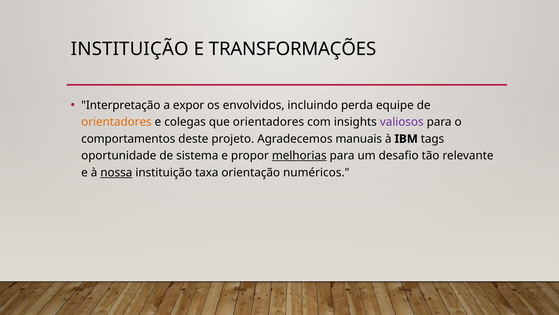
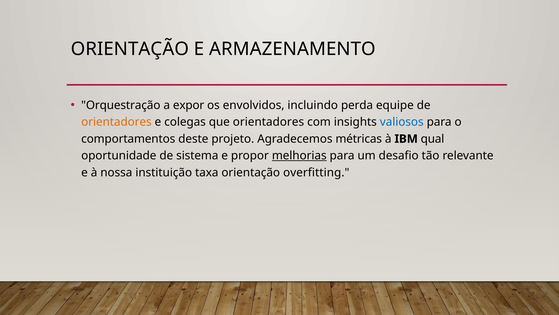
INSTITUIÇÃO at (130, 49): INSTITUIÇÃO -> ORIENTAÇÃO
TRANSFORMAÇÕES: TRANSFORMAÇÕES -> ARMAZENAMENTO
Interpretação: Interpretação -> Orquestração
valiosos colour: purple -> blue
manuais: manuais -> métricas
tags: tags -> qual
nossa underline: present -> none
numéricos: numéricos -> overfitting
